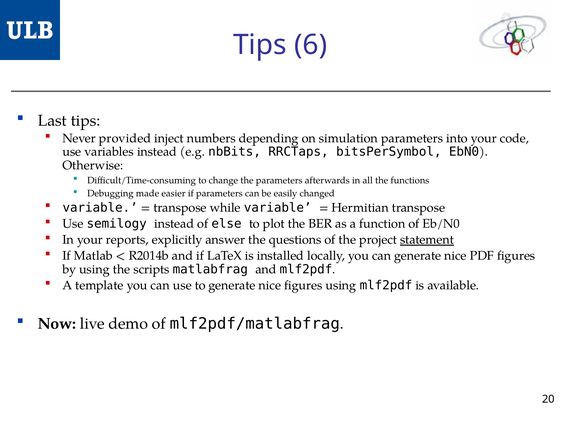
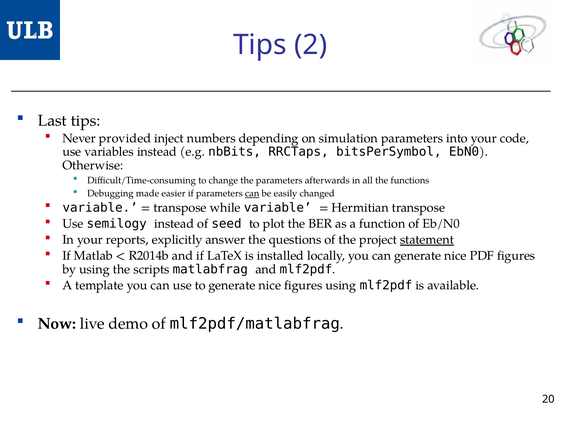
6: 6 -> 2
can at (252, 194) underline: none -> present
else: else -> seed
